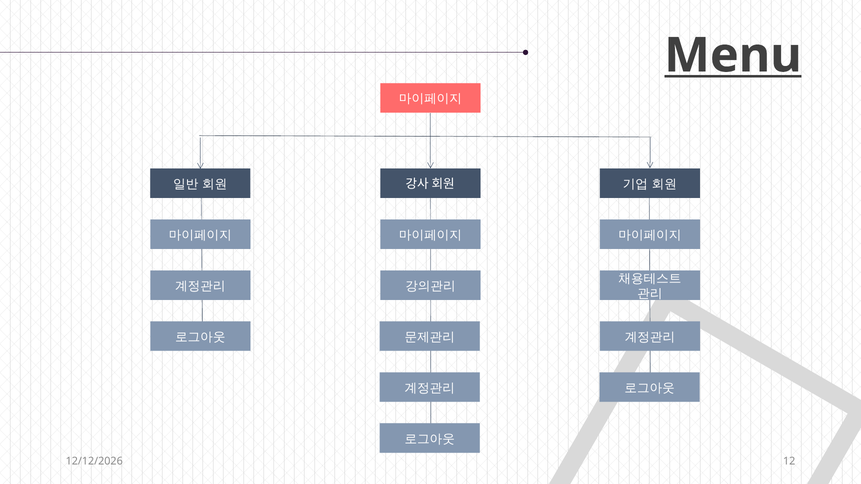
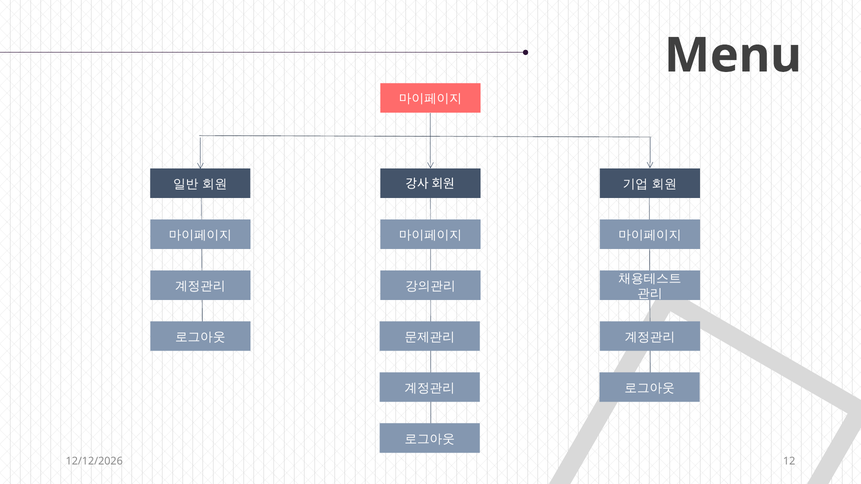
Menu underline: present -> none
